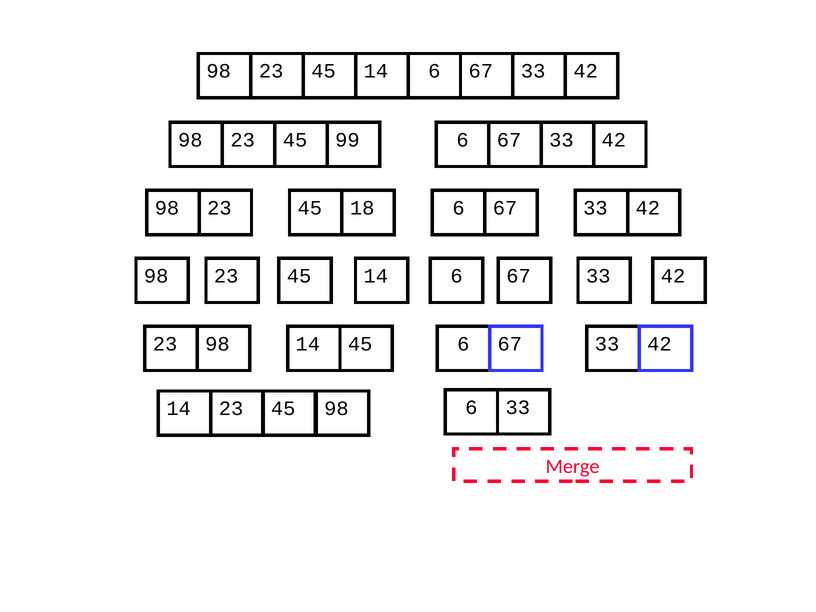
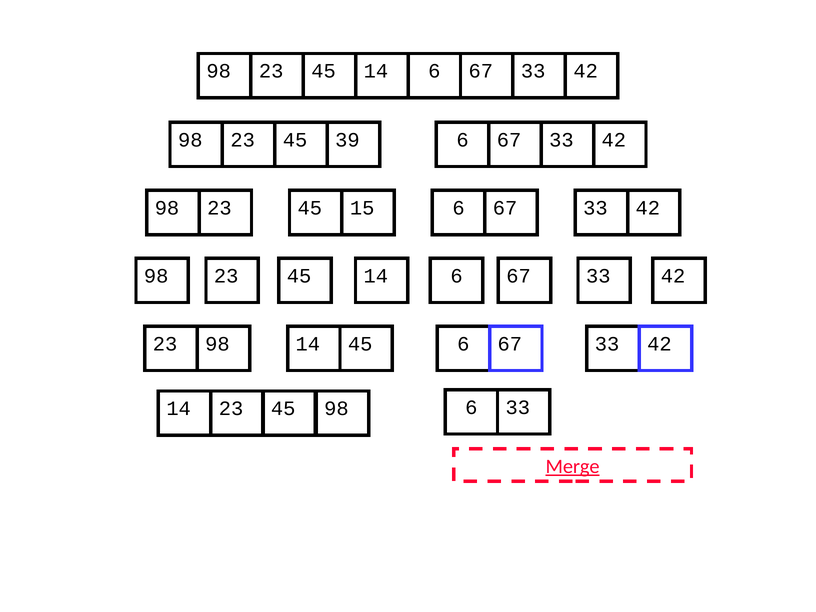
99: 99 -> 39
18: 18 -> 15
Merge underline: none -> present
